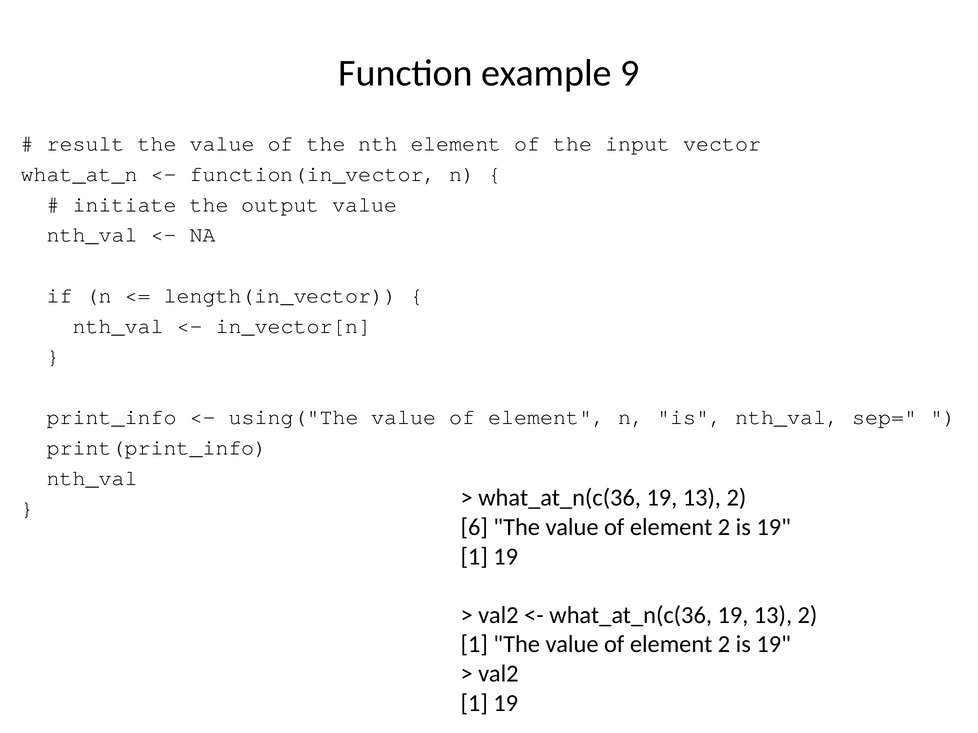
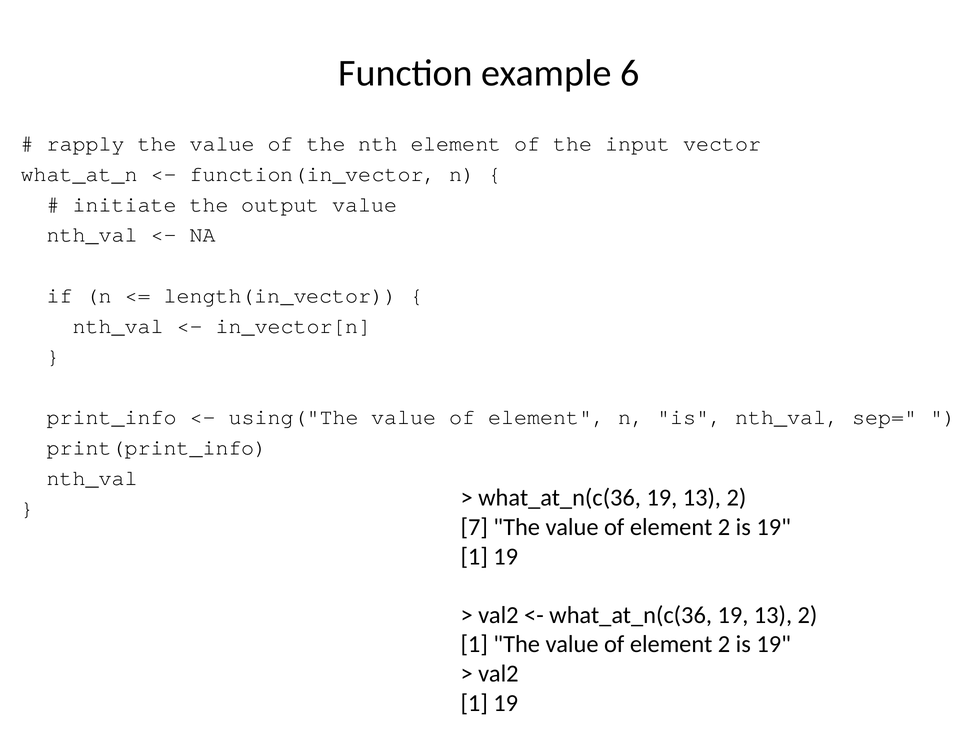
9: 9 -> 6
result: result -> rapply
6: 6 -> 7
